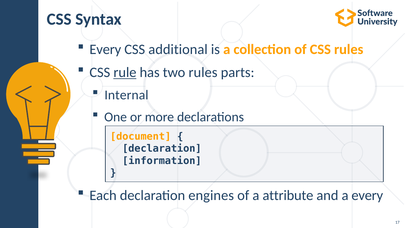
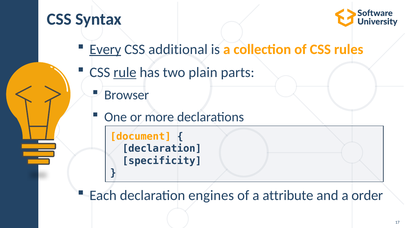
Every at (105, 49) underline: none -> present
two rules: rules -> plain
Internal: Internal -> Browser
information: information -> specificity
a every: every -> order
